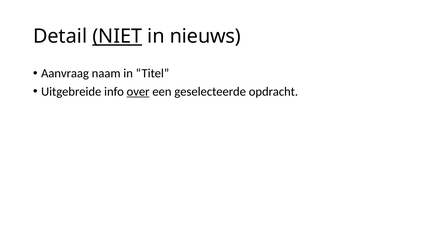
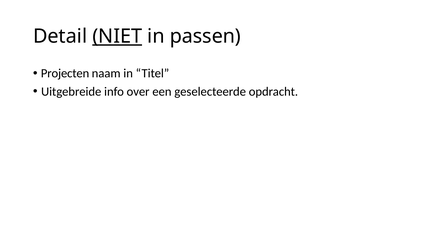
nieuws: nieuws -> passen
Aanvraag: Aanvraag -> Projecten
over underline: present -> none
